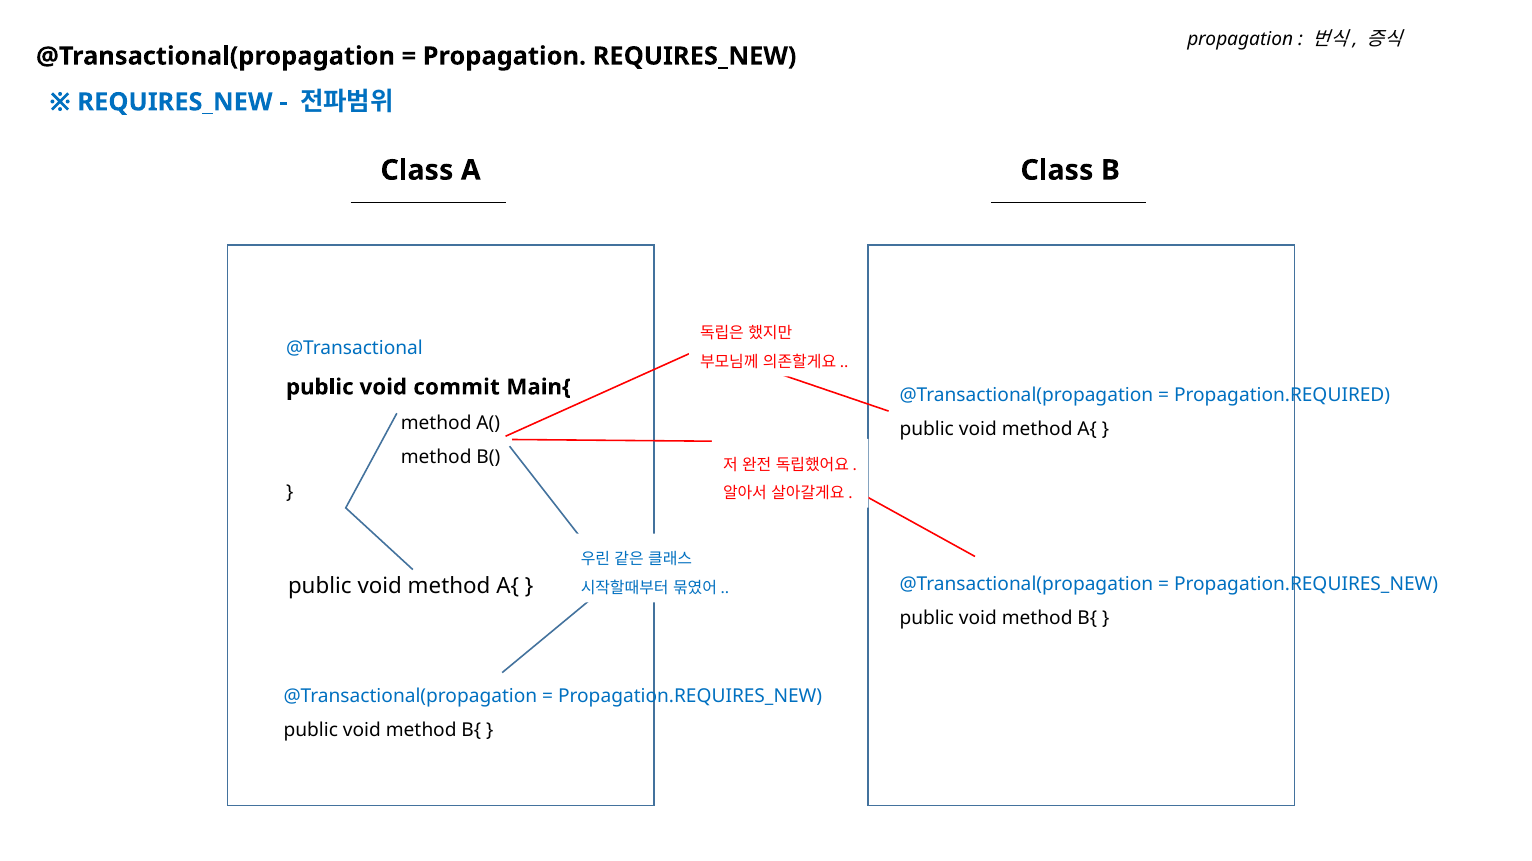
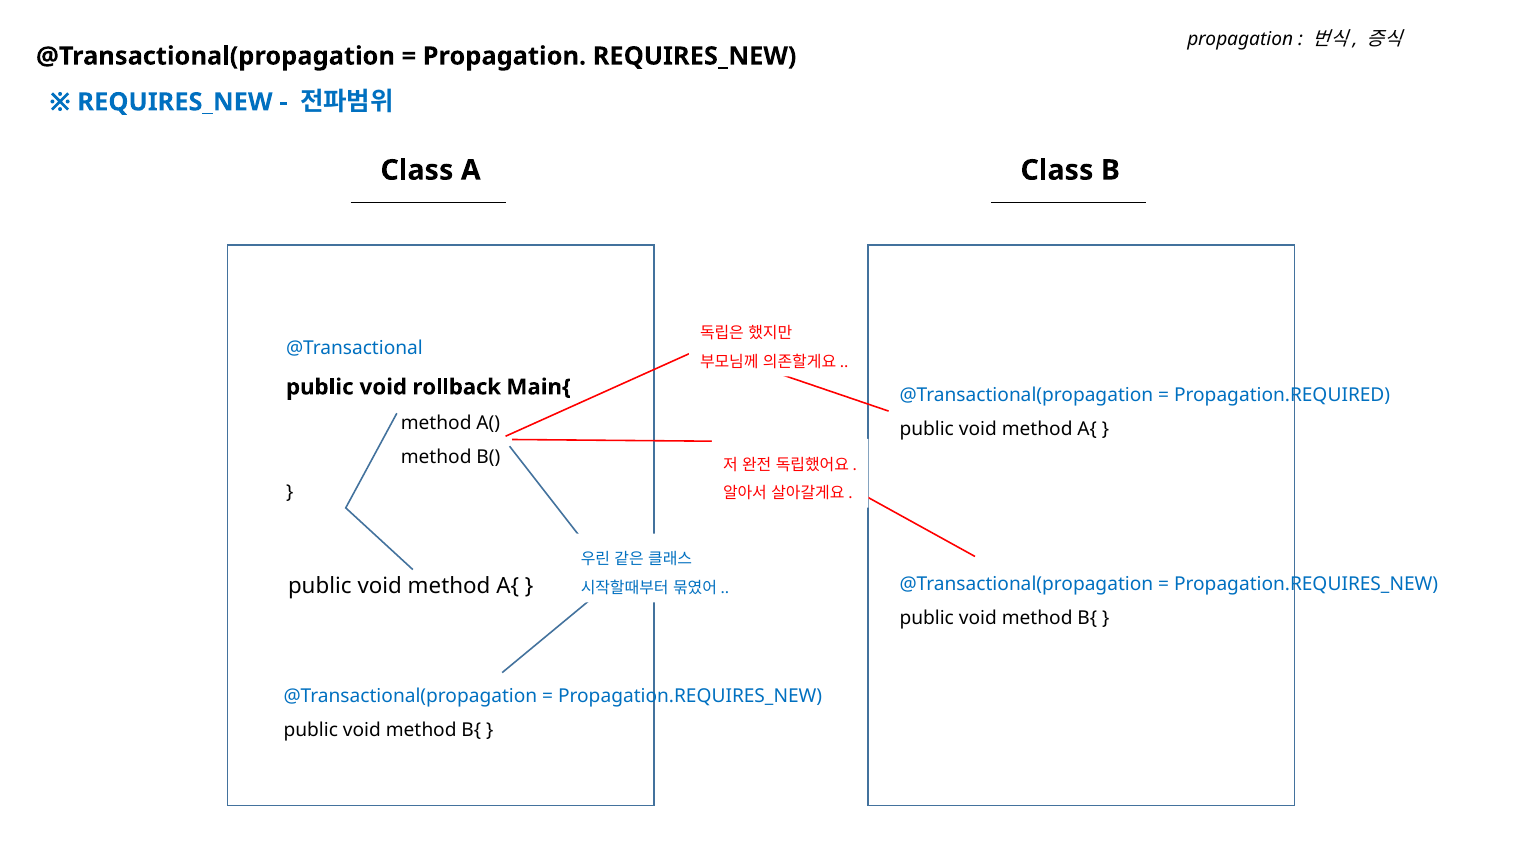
commit: commit -> rollback
